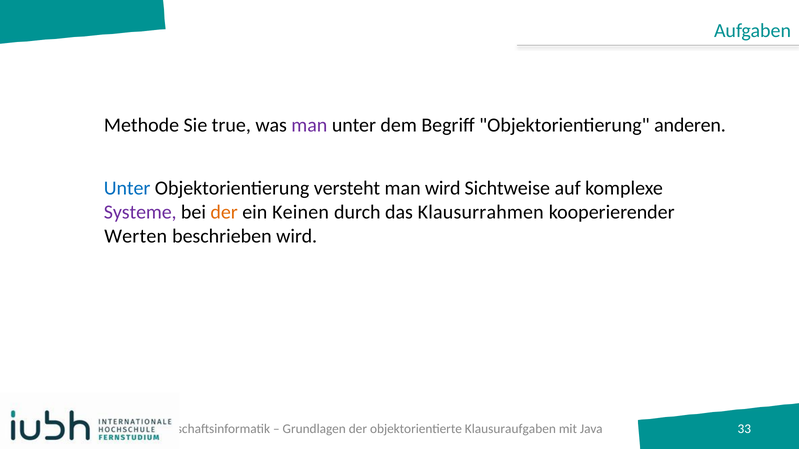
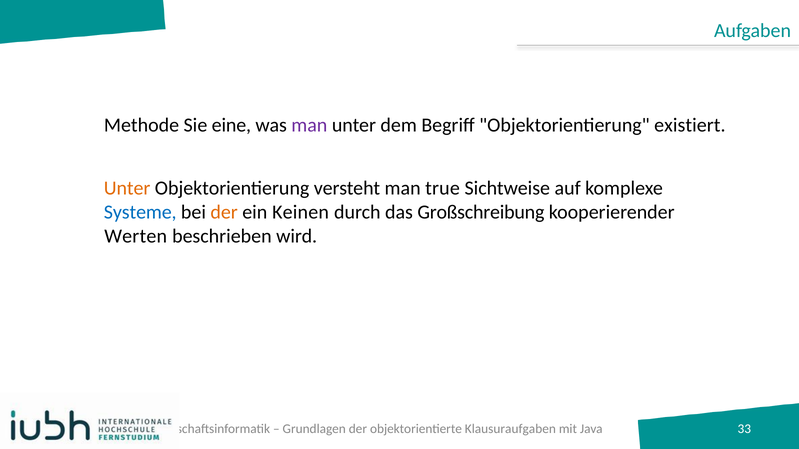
true: true -> eine
anderen: anderen -> existiert
Unter at (127, 189) colour: blue -> orange
man wird: wird -> true
Systeme colour: purple -> blue
Klausurrahmen: Klausurrahmen -> Großschreibung
